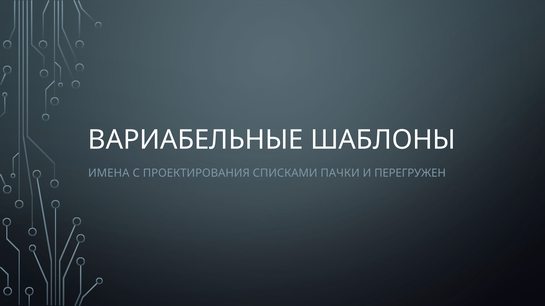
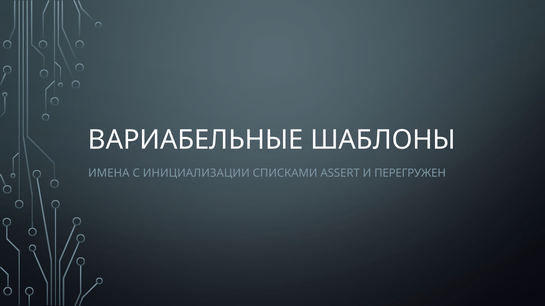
ПРОЕКТИРОВАНИЯ: ПРОЕКТИРОВАНИЯ -> ИНИЦИАЛИЗАЦИИ
ПАЧКИ: ПАЧКИ -> ASSERT
